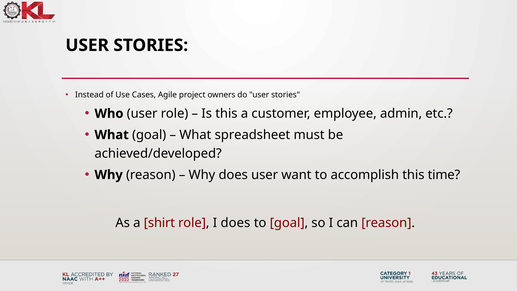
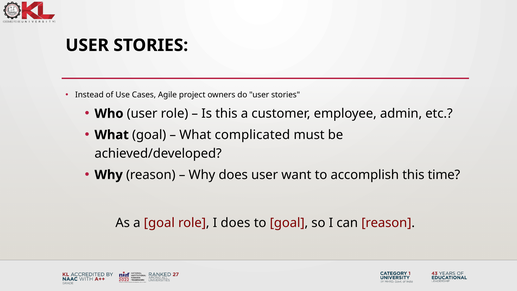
spreadsheet: spreadsheet -> complicated
a shirt: shirt -> goal
